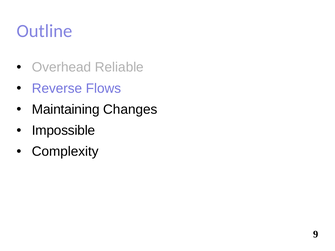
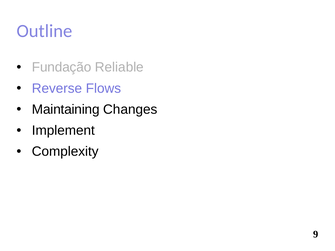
Overhead: Overhead -> Fundação
Impossible: Impossible -> Implement
